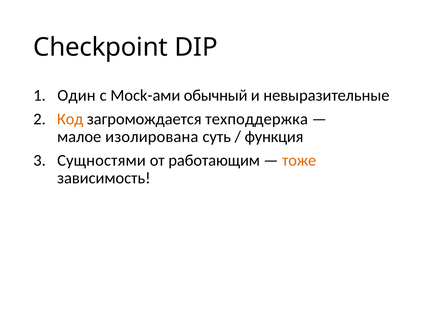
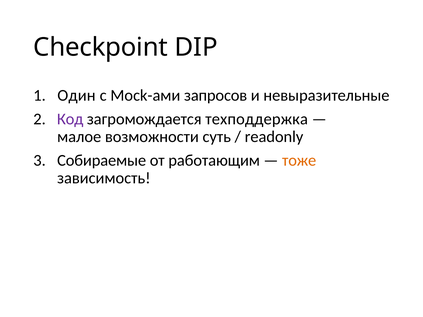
обычный: обычный -> запросов
Код colour: orange -> purple
изолирована: изолирована -> возможности
функция: функция -> readonly
Сущностями: Сущностями -> Собираемые
